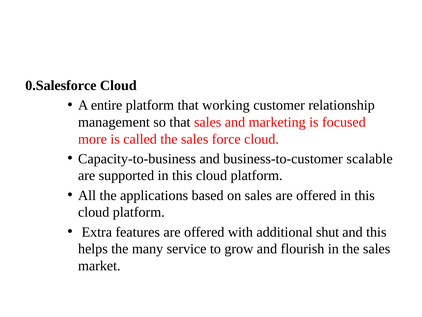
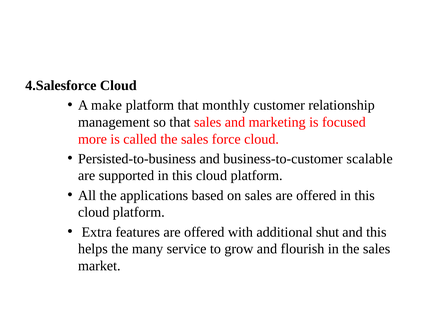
0.Salesforce: 0.Salesforce -> 4.Salesforce
entire: entire -> make
working: working -> monthly
Capacity-to-business: Capacity-to-business -> Persisted-to-business
